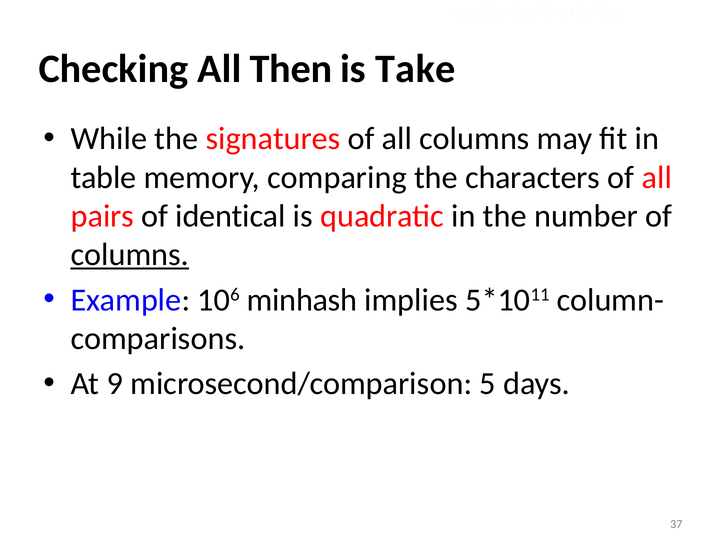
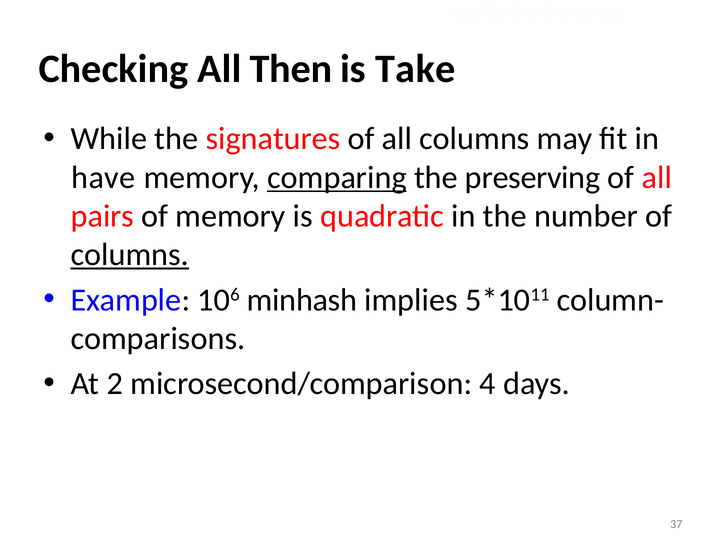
table: table -> have
comparing underline: none -> present
characters: characters -> preserving
of identical: identical -> memory
9: 9 -> 2
5: 5 -> 4
